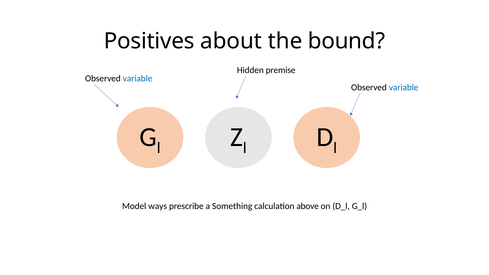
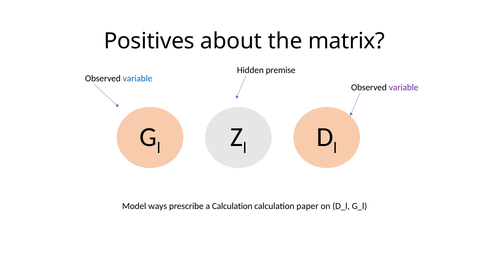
bound: bound -> matrix
variable at (404, 87) colour: blue -> purple
a Something: Something -> Calculation
above: above -> paper
